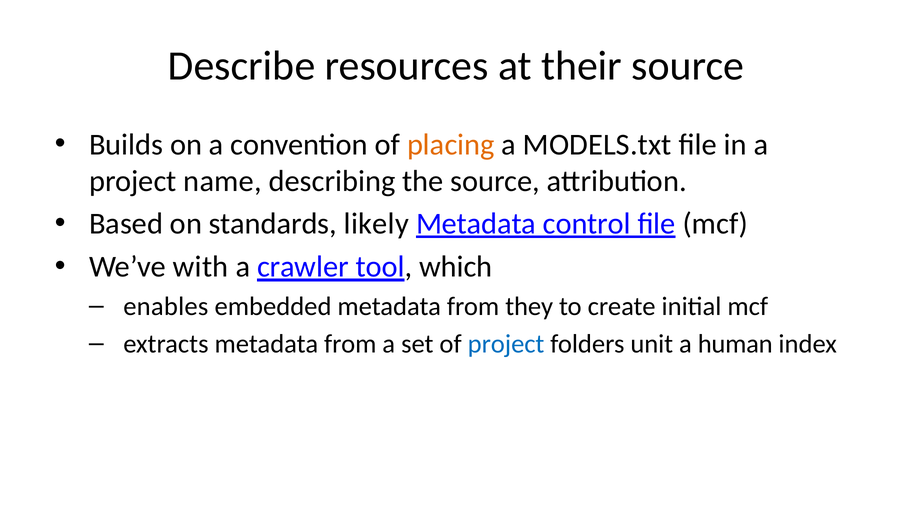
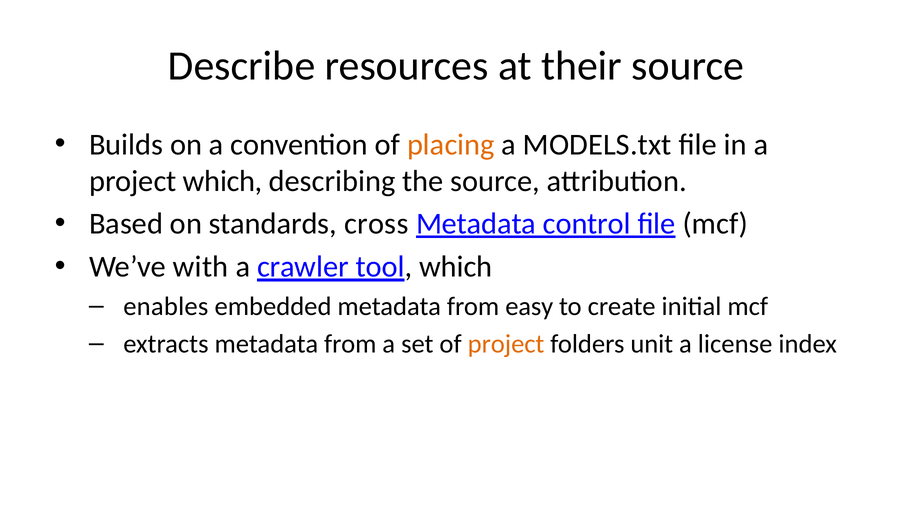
project name: name -> which
likely: likely -> cross
they: they -> easy
project at (506, 344) colour: blue -> orange
human: human -> license
